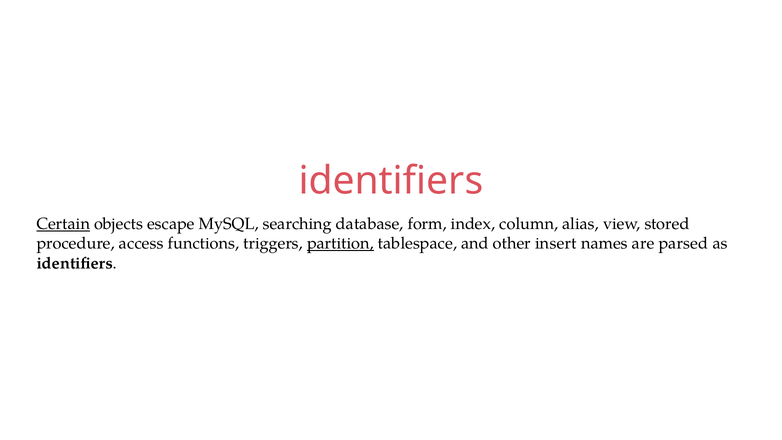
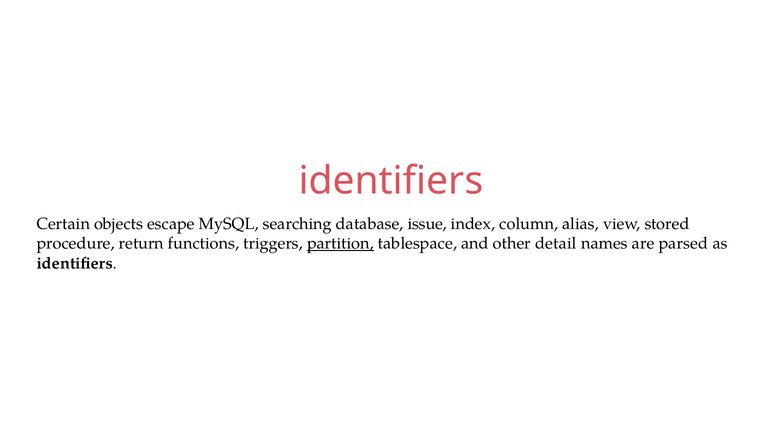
Certain underline: present -> none
form: form -> issue
access: access -> return
insert: insert -> detail
